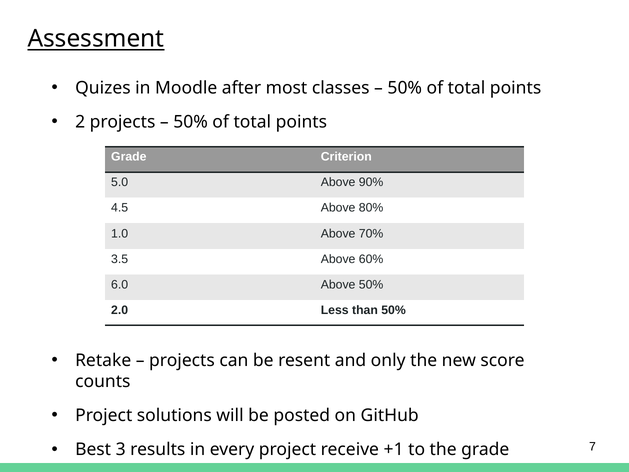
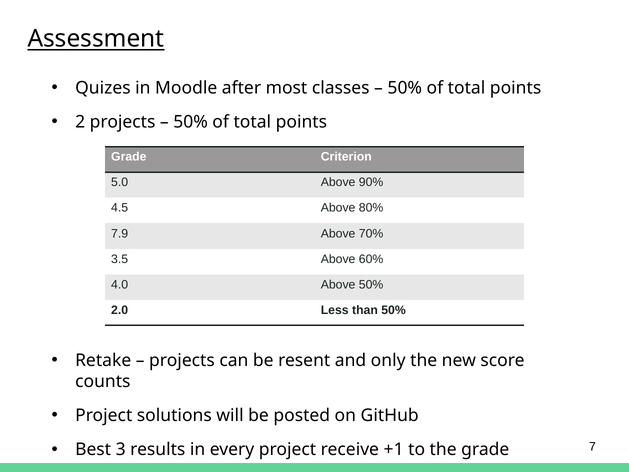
1.0: 1.0 -> 7.9
6.0: 6.0 -> 4.0
